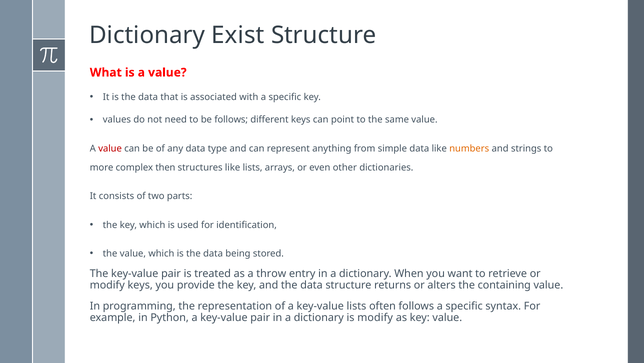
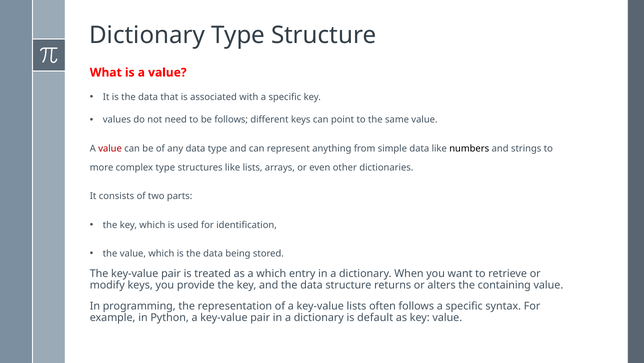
Dictionary Exist: Exist -> Type
numbers colour: orange -> black
complex then: then -> type
a throw: throw -> which
is modify: modify -> default
